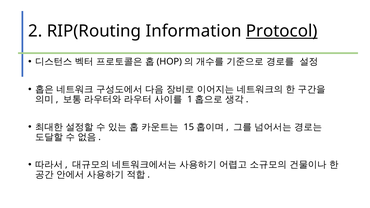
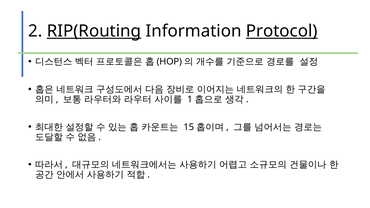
RIP(Routing underline: none -> present
